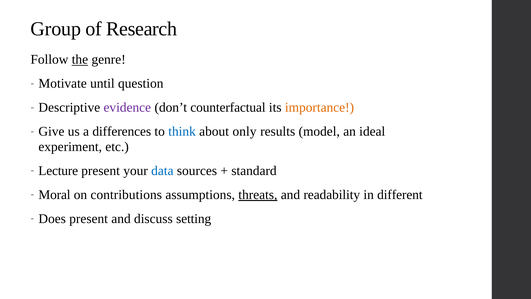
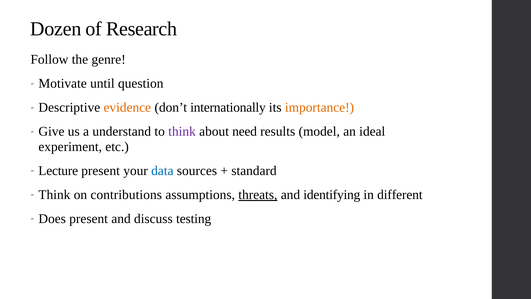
Group: Group -> Dozen
the underline: present -> none
evidence colour: purple -> orange
counterfactual: counterfactual -> internationally
differences: differences -> understand
think at (182, 131) colour: blue -> purple
only: only -> need
Moral at (54, 195): Moral -> Think
readability: readability -> identifying
setting: setting -> testing
